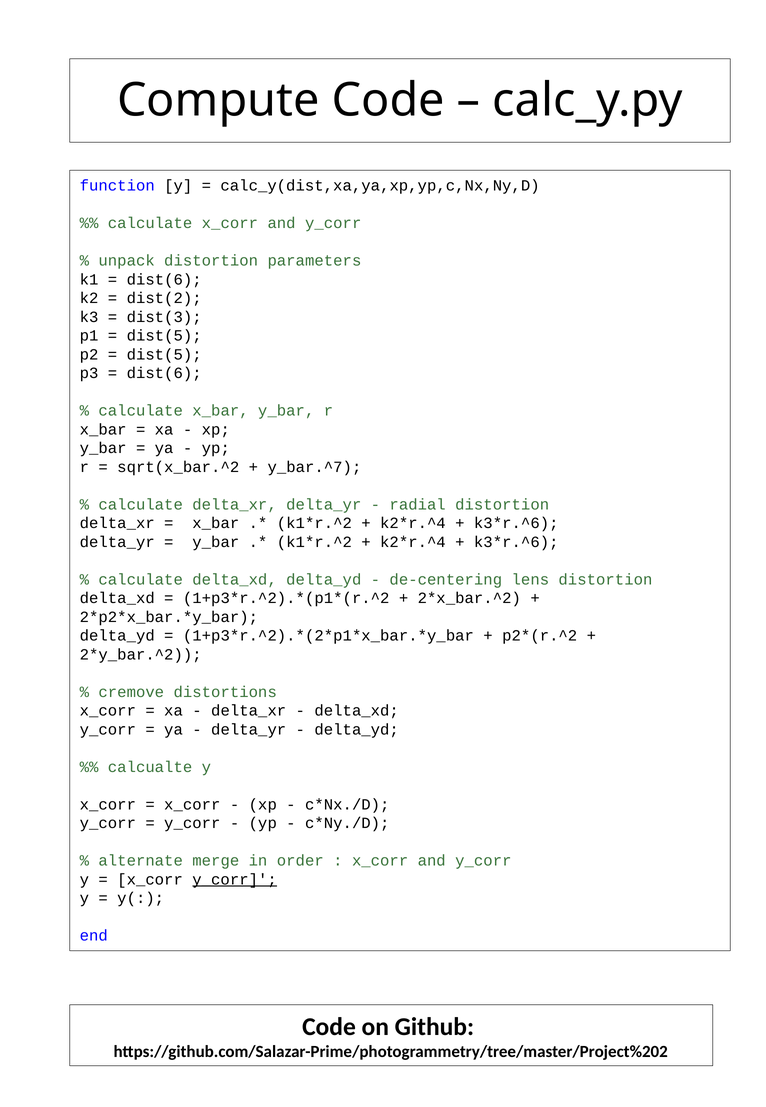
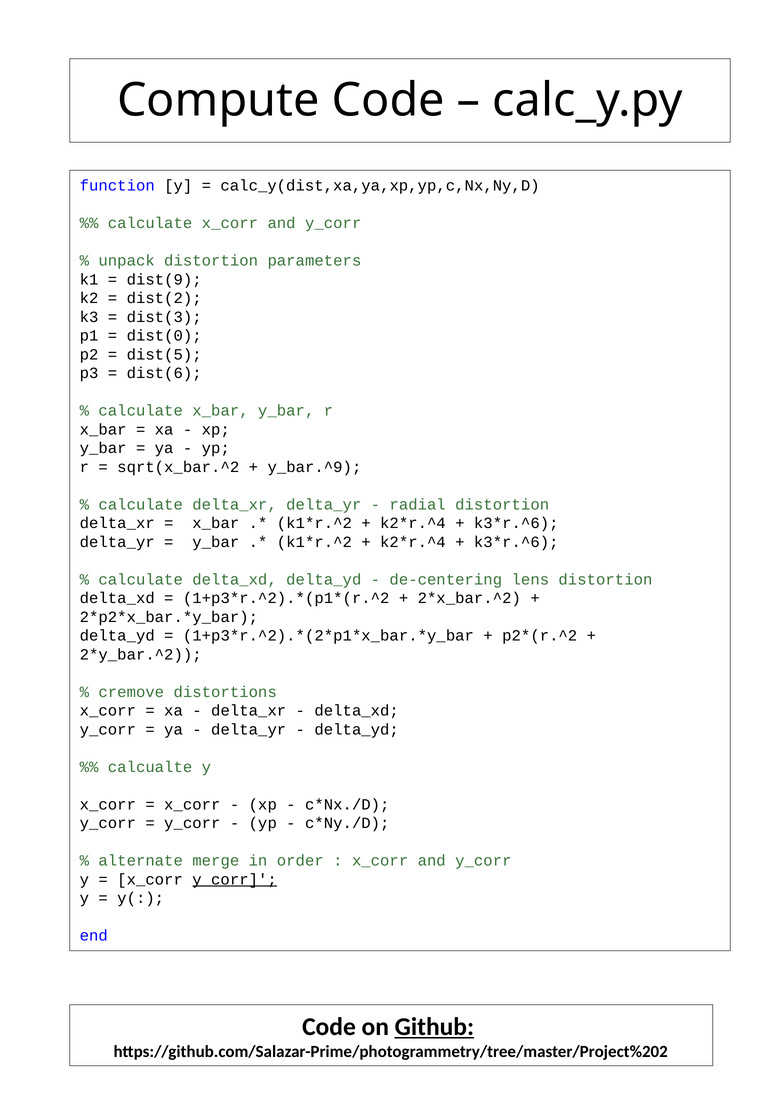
dist(6 at (164, 279): dist(6 -> dist(9
dist(5 at (164, 336): dist(5 -> dist(0
y_bar.^7: y_bar.^7 -> y_bar.^9
Github underline: none -> present
